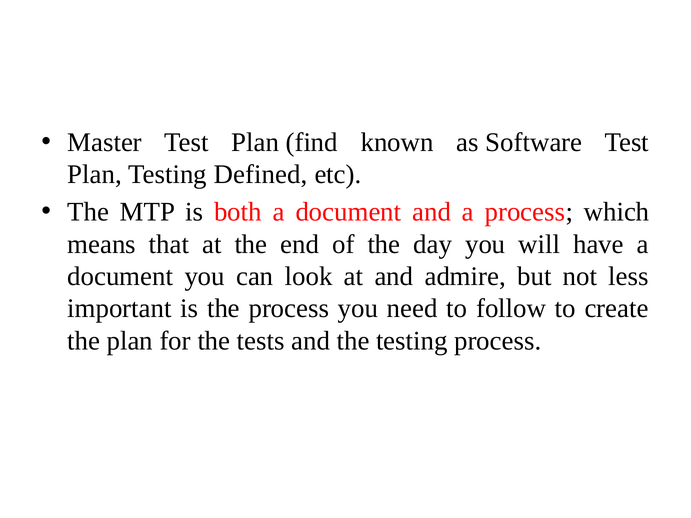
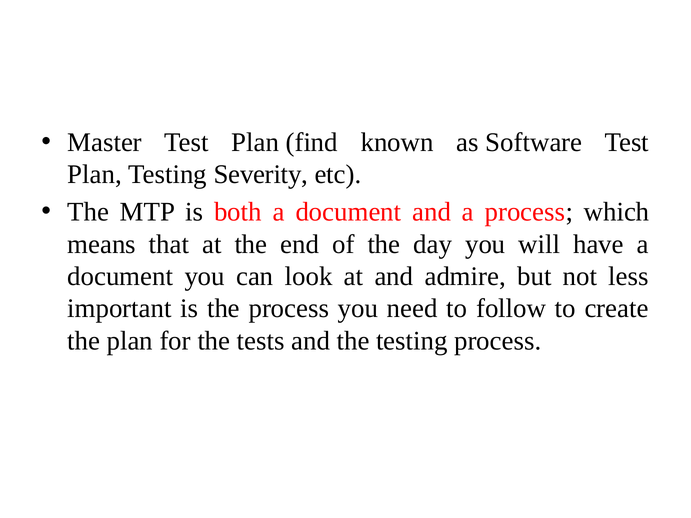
Defined: Defined -> Severity
